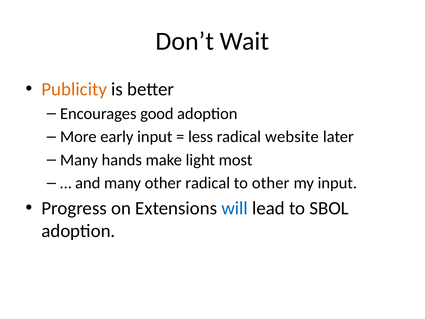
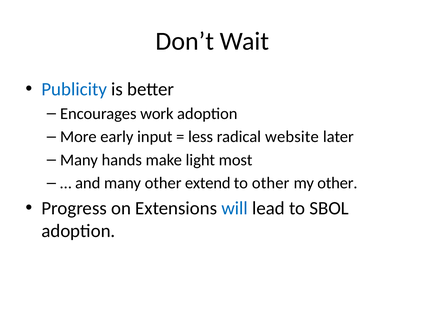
Publicity colour: orange -> blue
good: good -> work
other radical: radical -> extend
my input: input -> other
